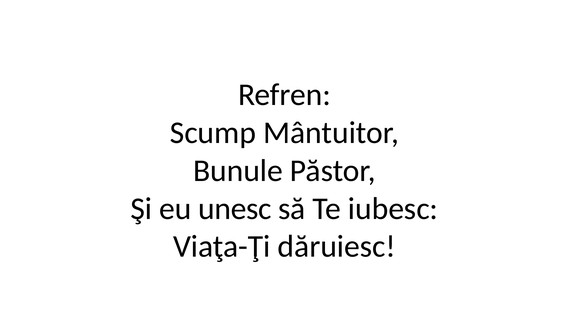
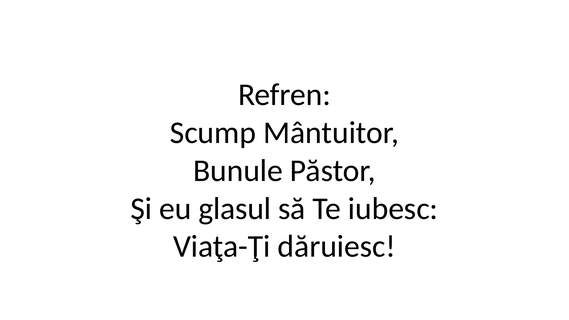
unesc: unesc -> glasul
